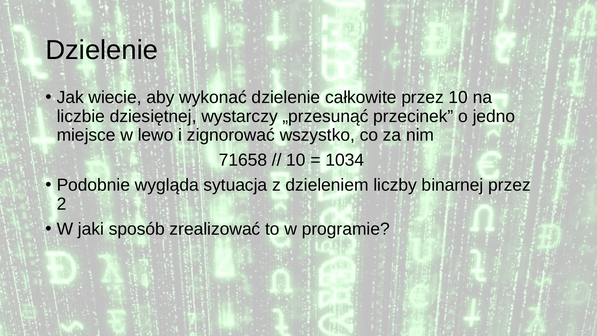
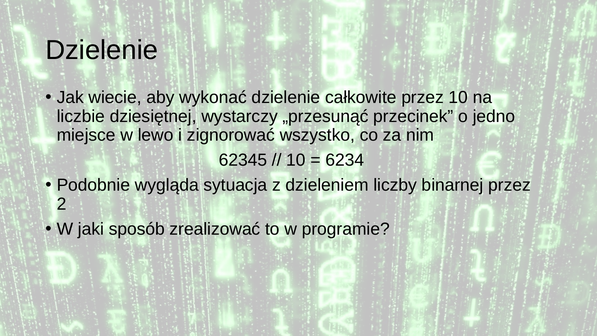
71658: 71658 -> 62345
1034: 1034 -> 6234
